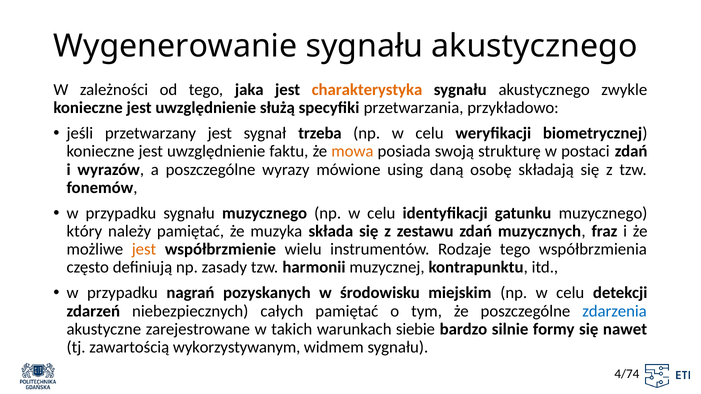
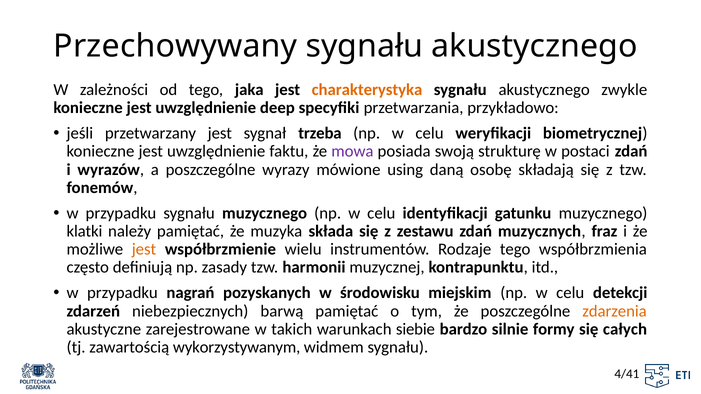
Wygenerowanie: Wygenerowanie -> Przechowywany
służą: służą -> deep
mowa colour: orange -> purple
który: który -> klatki
całych: całych -> barwą
zdarzenia colour: blue -> orange
nawet: nawet -> całych
4/74: 4/74 -> 4/41
